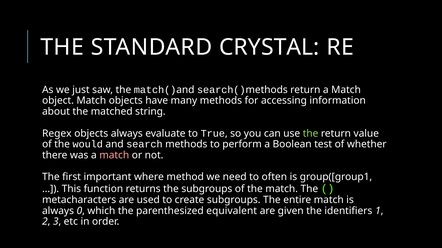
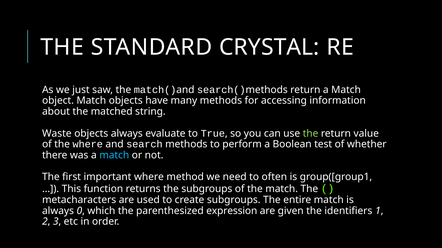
Regex: Regex -> Waste
the would: would -> where
match at (114, 156) colour: pink -> light blue
equivalent: equivalent -> expression
